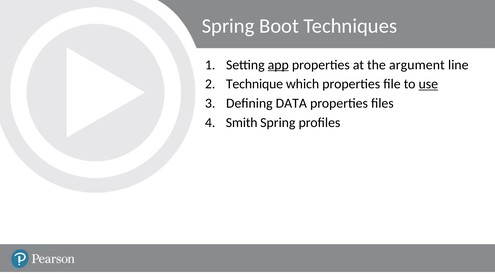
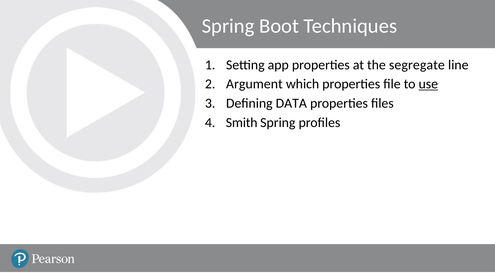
app underline: present -> none
argument: argument -> segregate
Technique: Technique -> Argument
